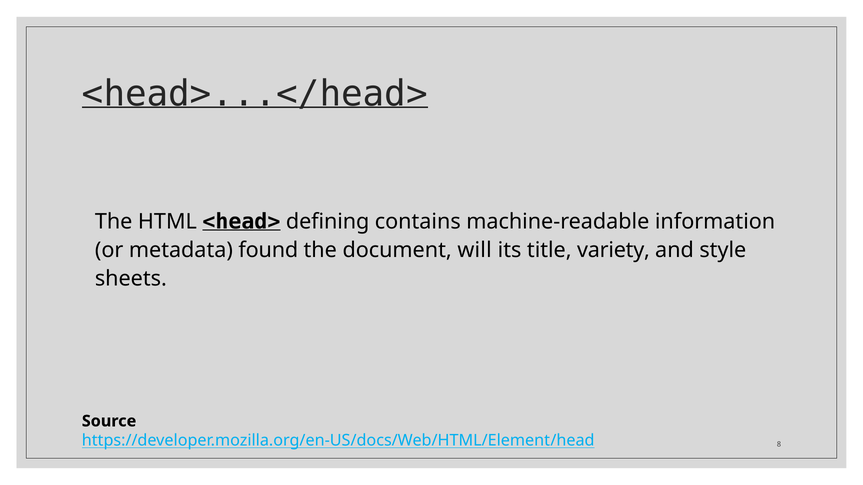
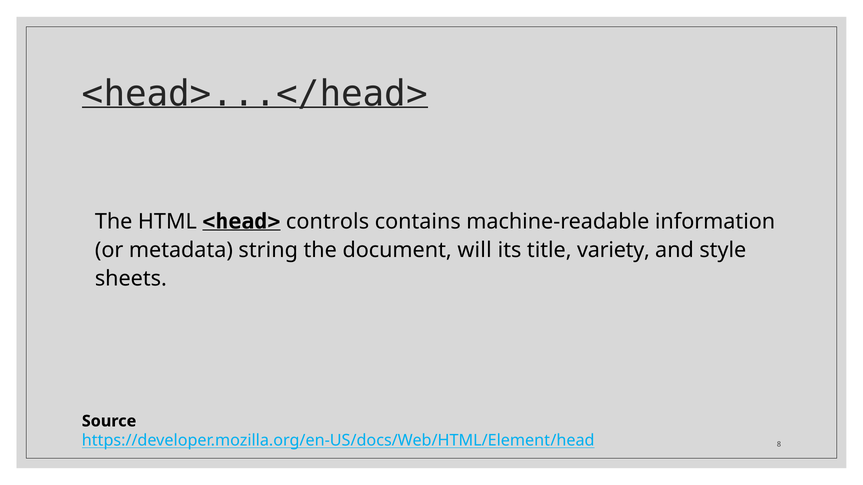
defining: defining -> controls
found: found -> string
